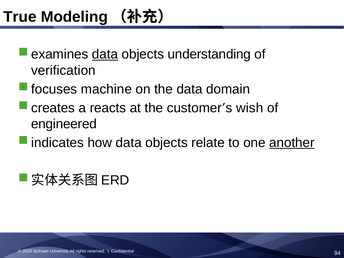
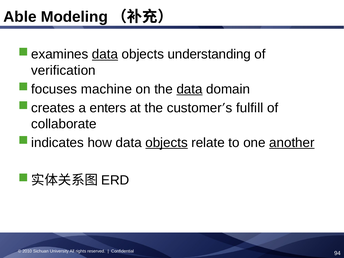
True: True -> Able
data at (190, 89) underline: none -> present
reacts: reacts -> enters
wish: wish -> fulfill
engineered: engineered -> collaborate
objects at (167, 143) underline: none -> present
